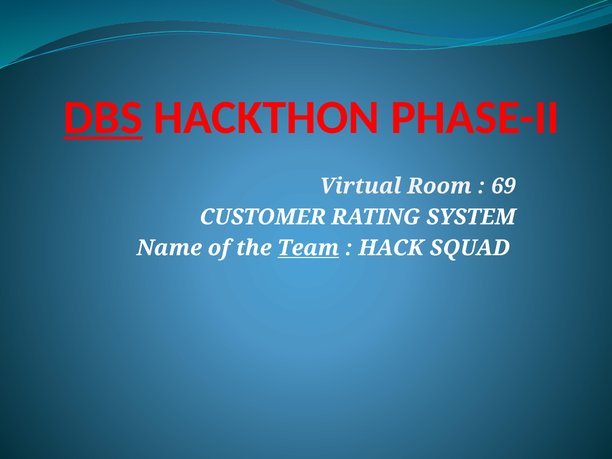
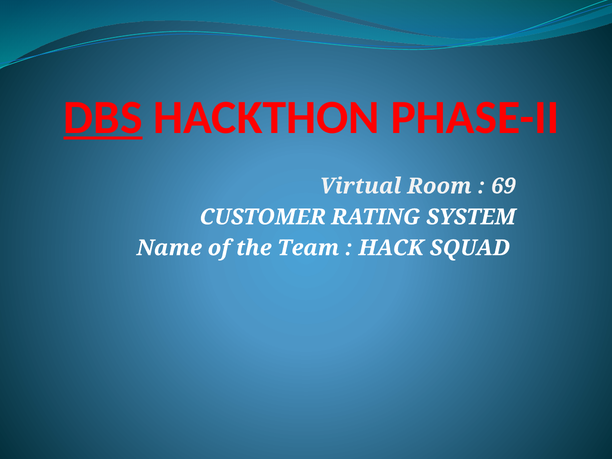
Team underline: present -> none
